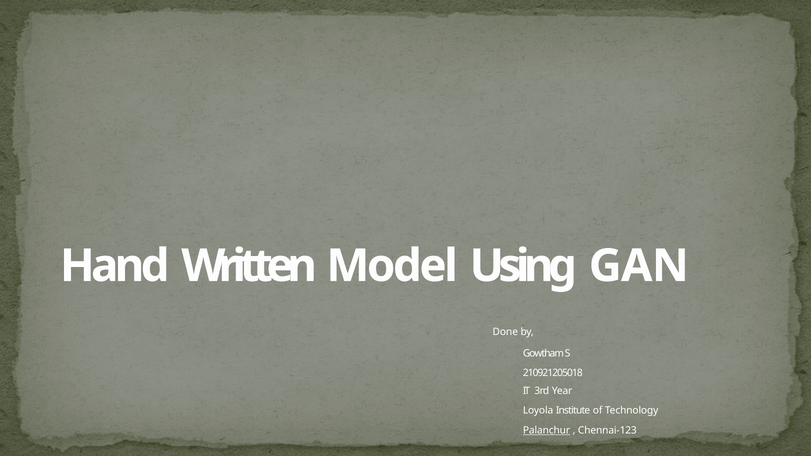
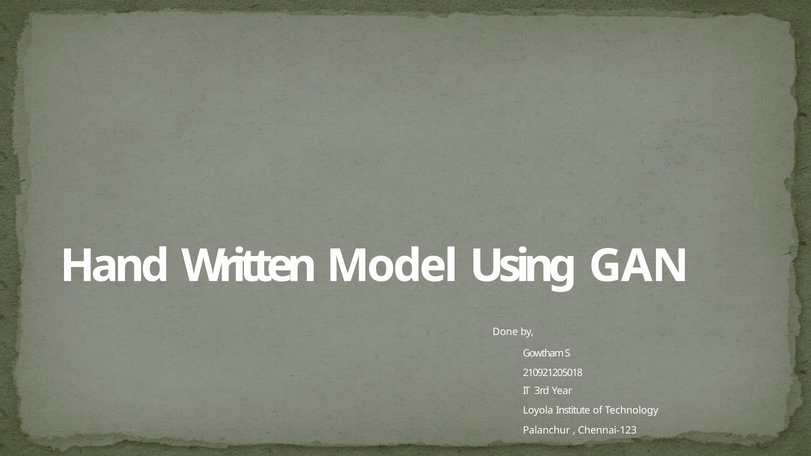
Palanchur underline: present -> none
